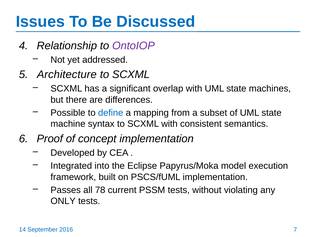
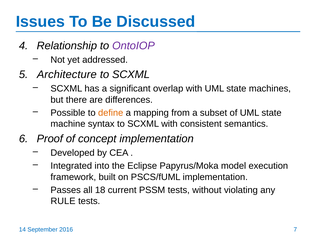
define colour: blue -> orange
78: 78 -> 18
ONLY: ONLY -> RULE
